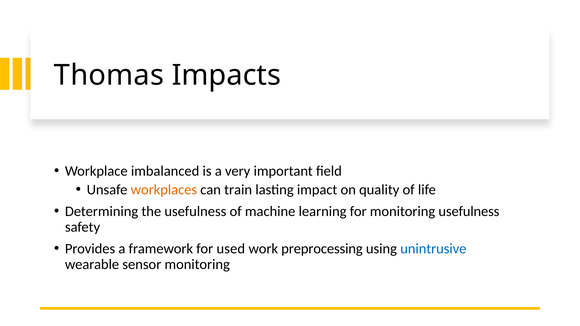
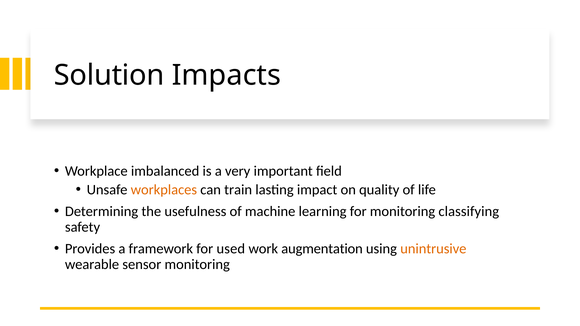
Thomas: Thomas -> Solution
monitoring usefulness: usefulness -> classifying
preprocessing: preprocessing -> augmentation
unintrusive colour: blue -> orange
